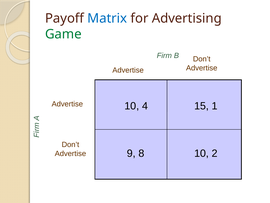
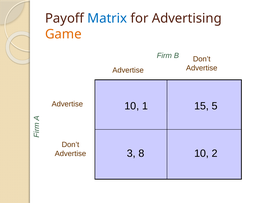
Game colour: green -> orange
4: 4 -> 1
1: 1 -> 5
9: 9 -> 3
